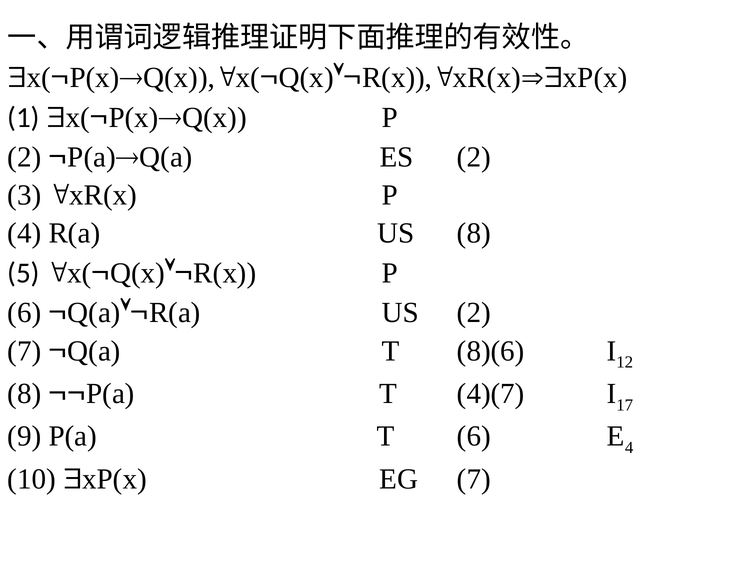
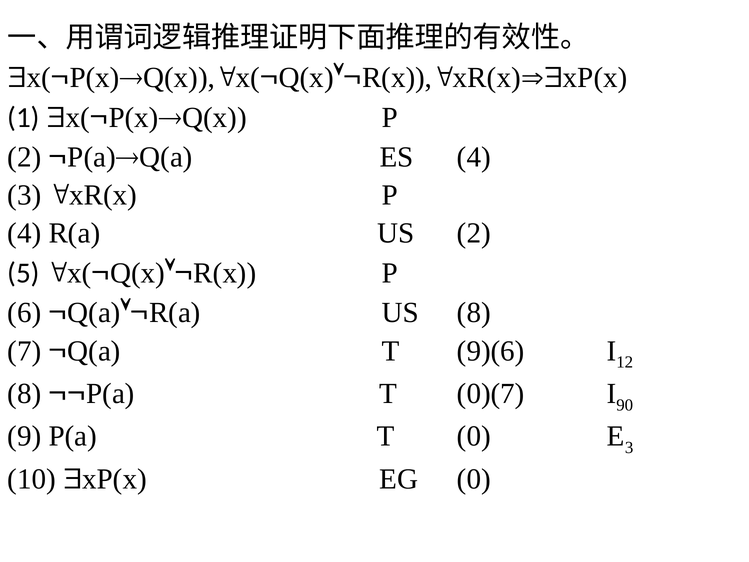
ES 2: 2 -> 4
US 8: 8 -> 2
US 2: 2 -> 8
8)(6: 8)(6 -> 9)(6
4)(7: 4)(7 -> 0)(7
17: 17 -> 90
T 6: 6 -> 0
4 at (629, 447): 4 -> 3
EG 7: 7 -> 0
